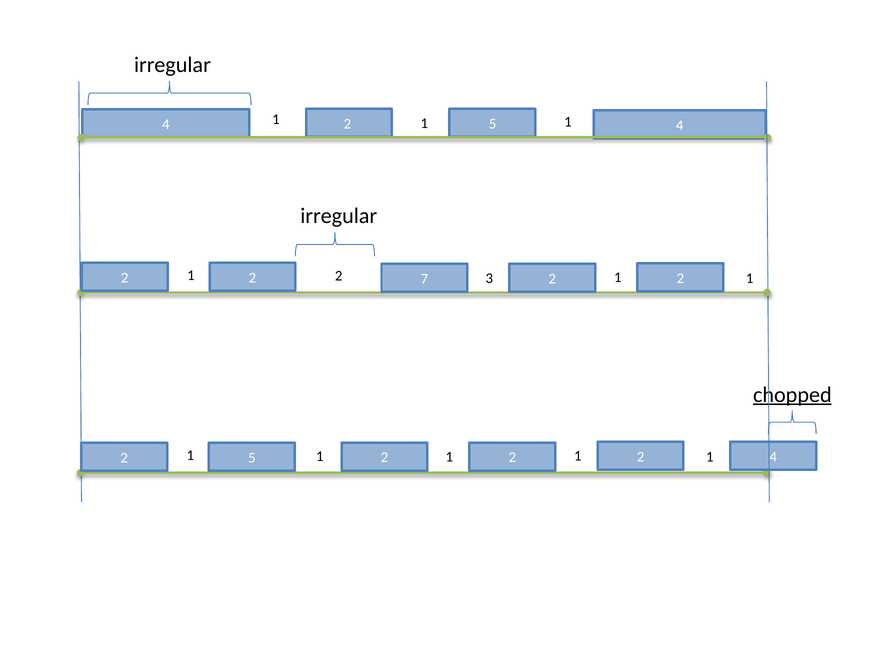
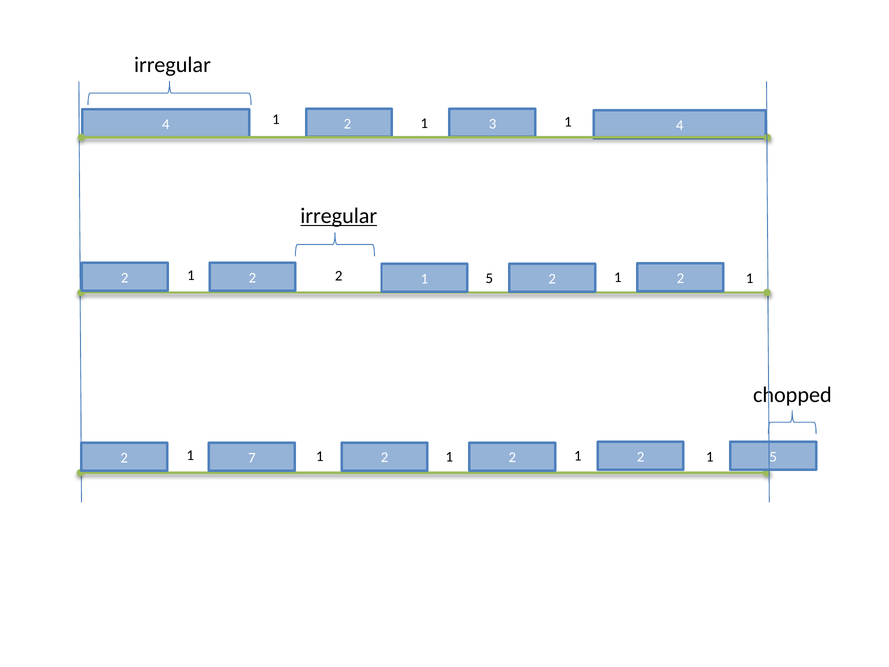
5 at (493, 124): 5 -> 3
irregular at (339, 216) underline: none -> present
1 2 3: 3 -> 5
7 at (424, 279): 7 -> 1
chopped underline: present -> none
5 at (252, 458): 5 -> 7
2 2 4: 4 -> 5
